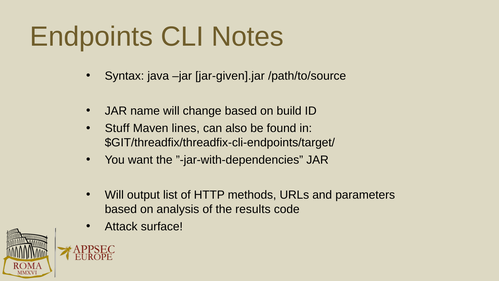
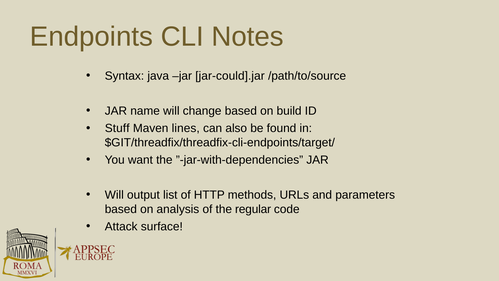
jar-given].jar: jar-given].jar -> jar-could].jar
results: results -> regular
